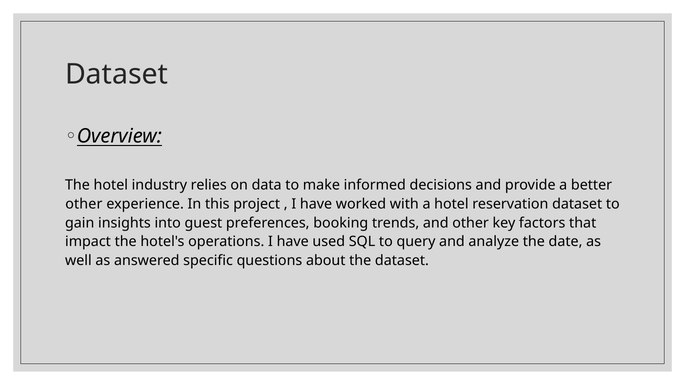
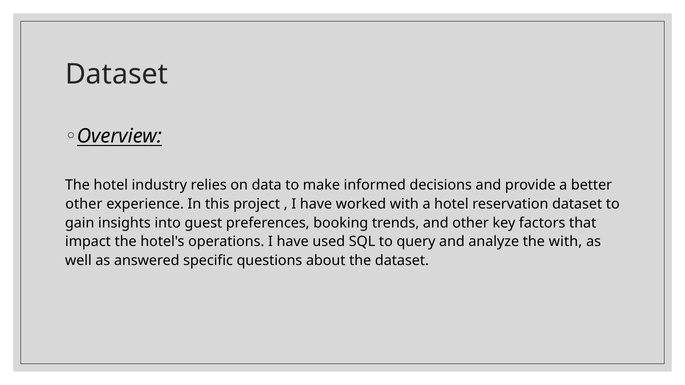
the date: date -> with
